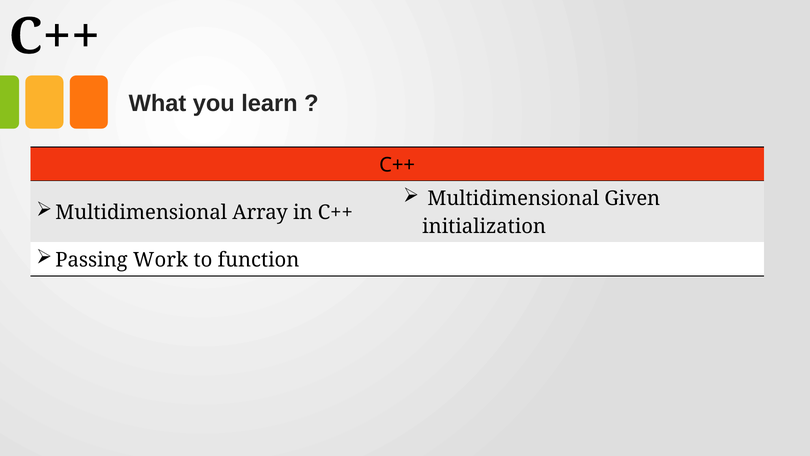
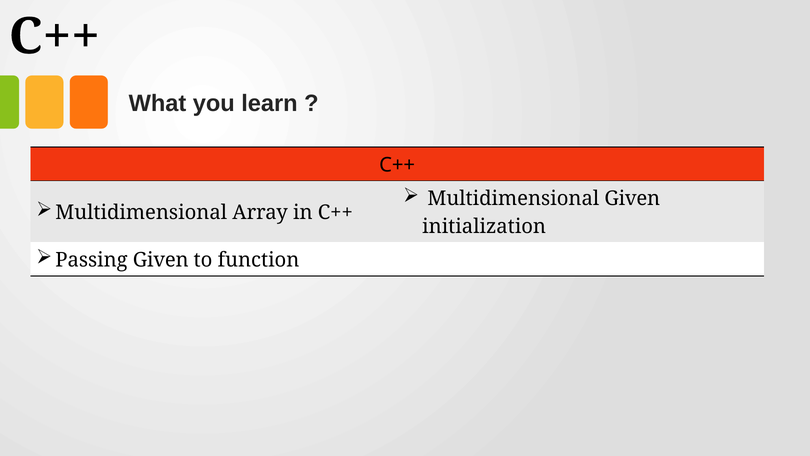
Passing Work: Work -> Given
